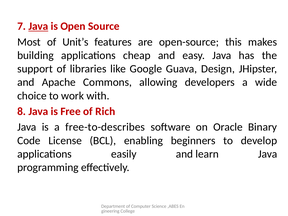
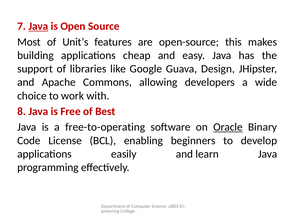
Rich: Rich -> Best
free-to-describes: free-to-describes -> free-to-operating
Oracle underline: none -> present
